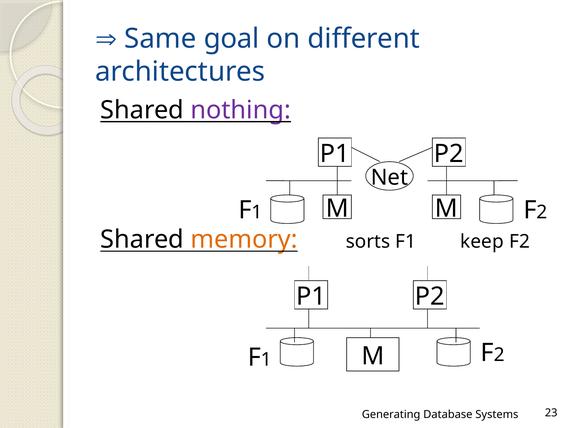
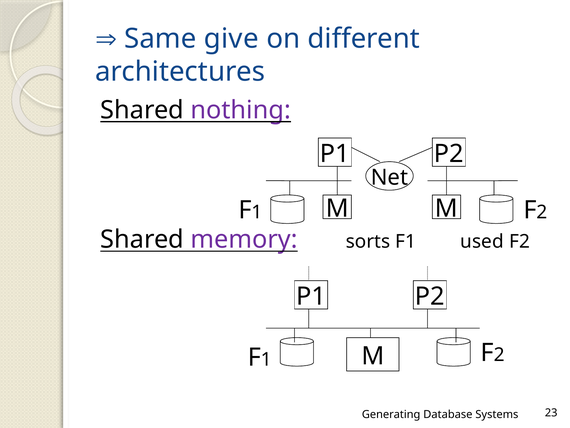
goal: goal -> give
memory colour: orange -> purple
keep: keep -> used
